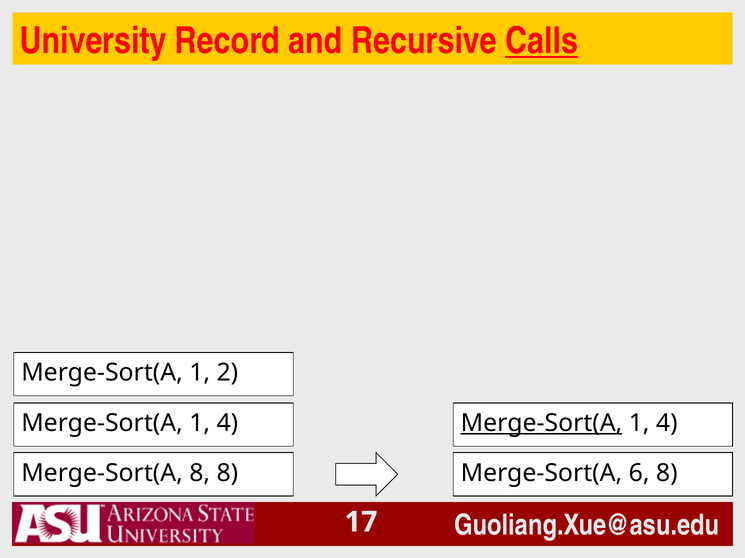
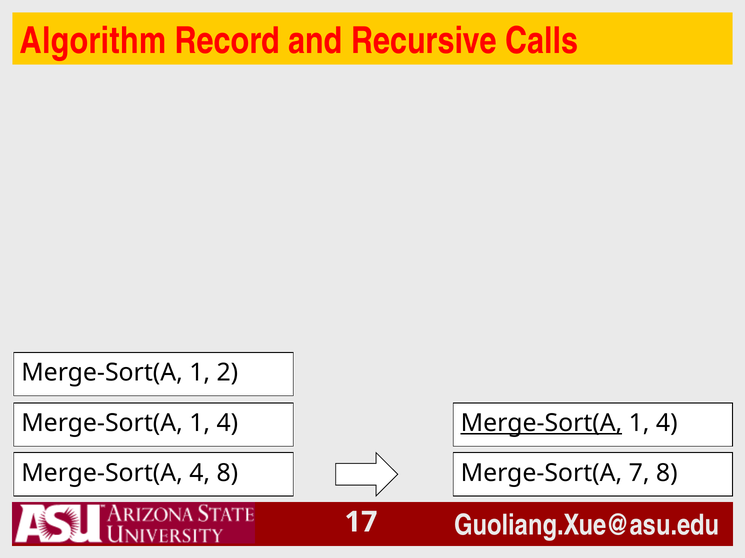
University: University -> Algorithm
Calls underline: present -> none
Merge-Sort(A 8: 8 -> 4
6: 6 -> 7
